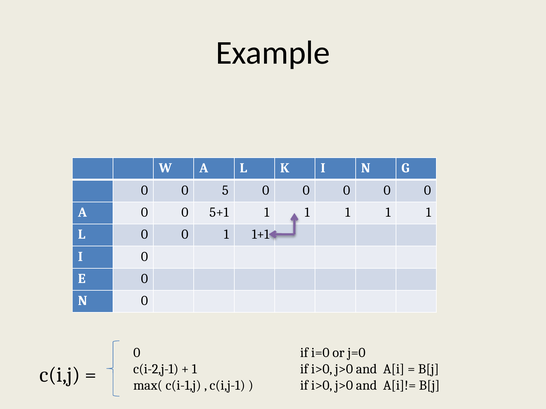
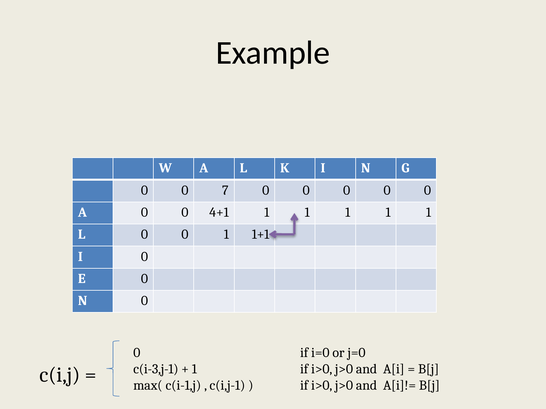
5: 5 -> 7
5+1: 5+1 -> 4+1
c(i-2,j-1: c(i-2,j-1 -> c(i-3,j-1
